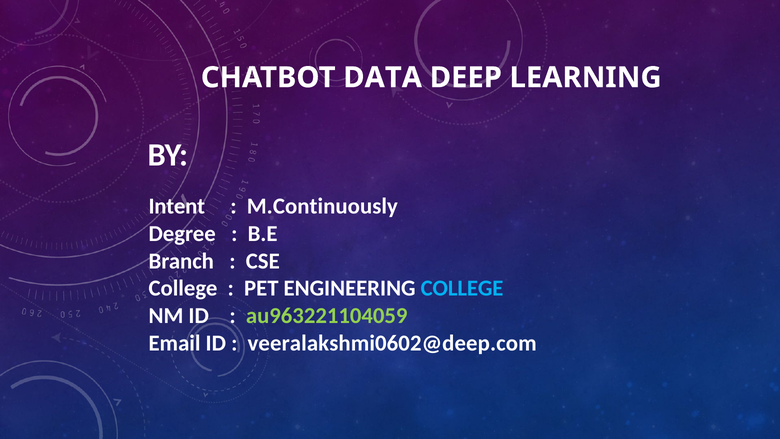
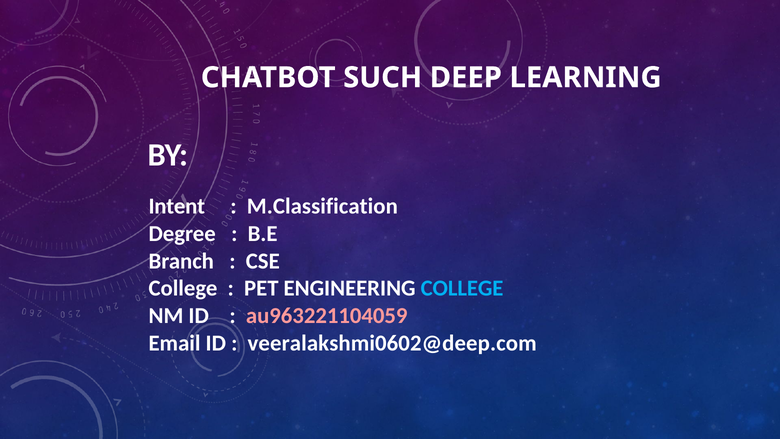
DATA: DATA -> SUCH
M.Continuously: M.Continuously -> M.Classification
au963221104059 colour: light green -> pink
